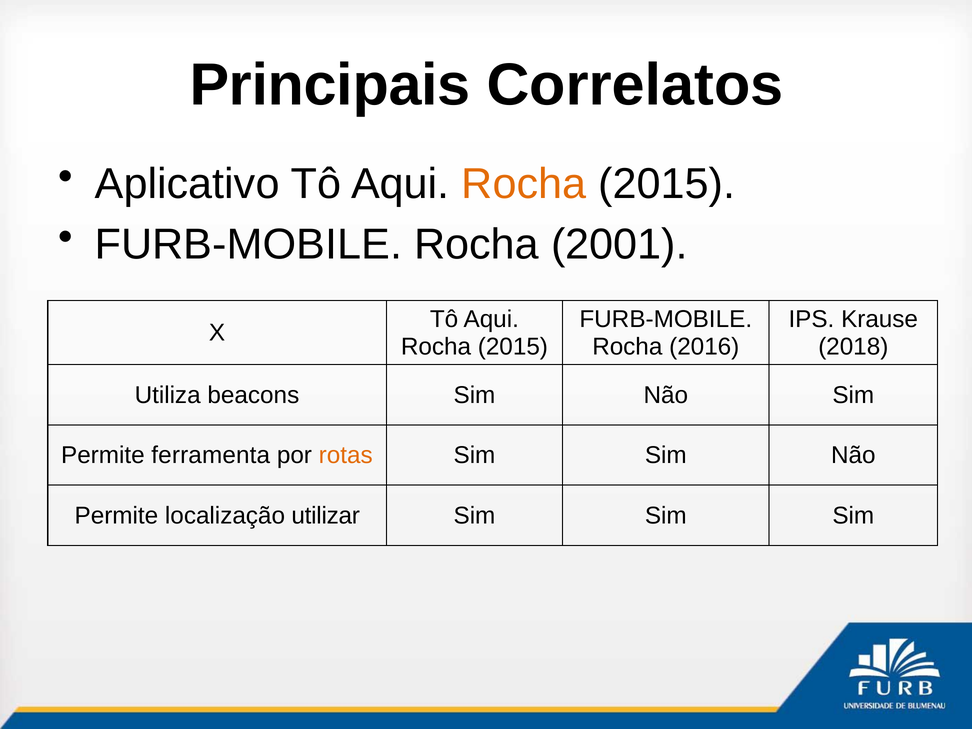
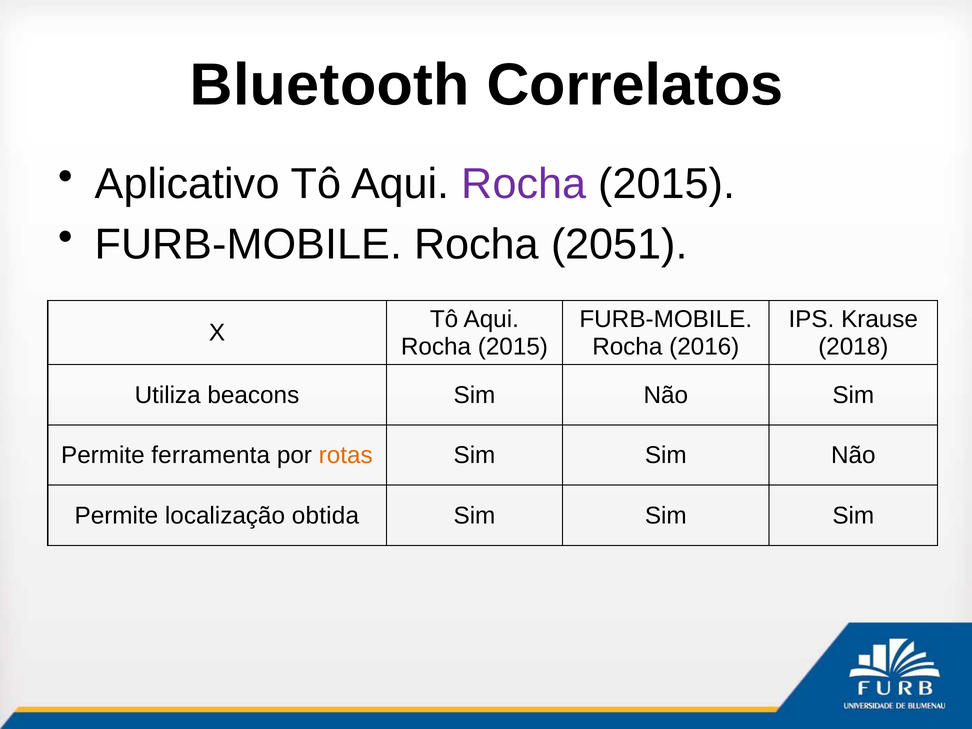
Principais: Principais -> Bluetooth
Rocha at (524, 184) colour: orange -> purple
2001: 2001 -> 2051
utilizar: utilizar -> obtida
